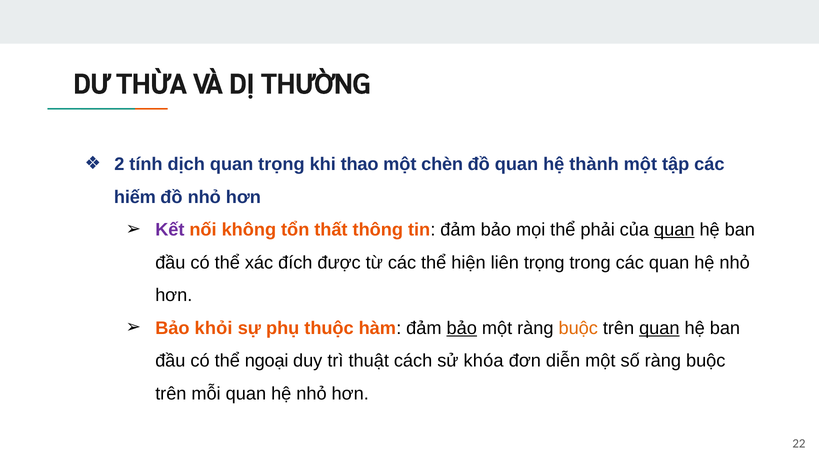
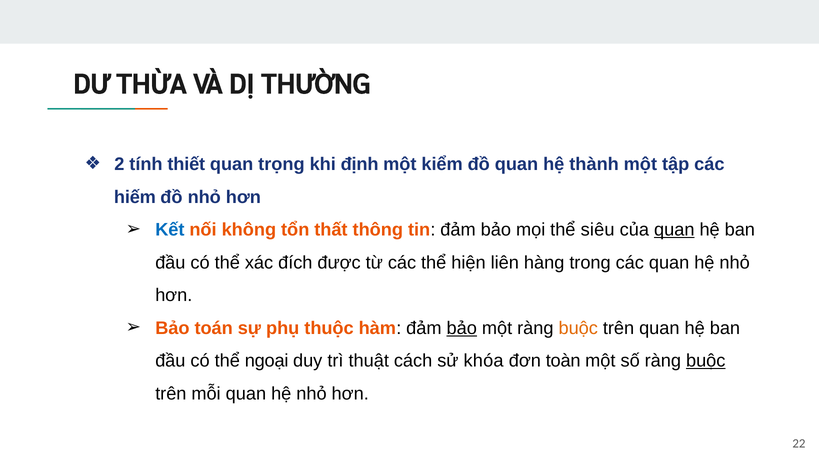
dịch: dịch -> thiết
thao: thao -> định
chèn: chèn -> kiểm
Kết colour: purple -> blue
phải: phải -> siêu
liên trọng: trọng -> hàng
khỏi: khỏi -> toán
quan at (659, 328) underline: present -> none
diễn: diễn -> toàn
buộc at (706, 361) underline: none -> present
